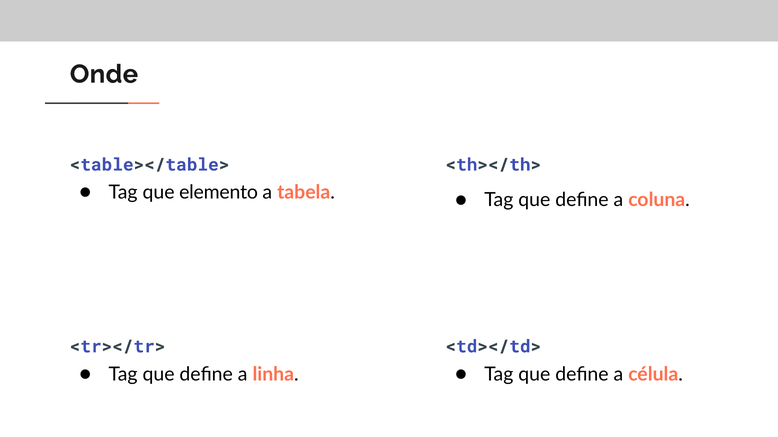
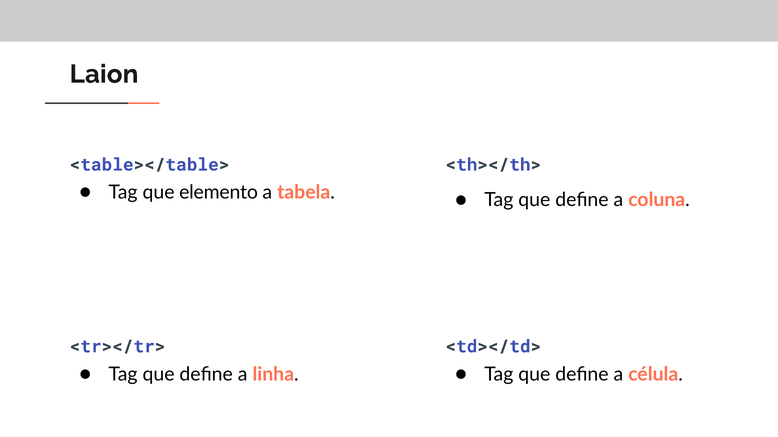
Onde: Onde -> Laion
